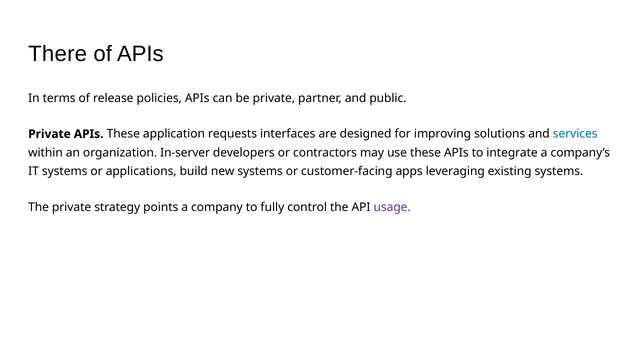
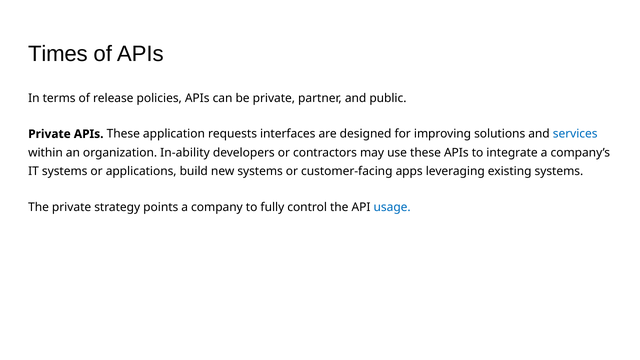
There: There -> Times
In-server: In-server -> In-ability
usage colour: purple -> blue
